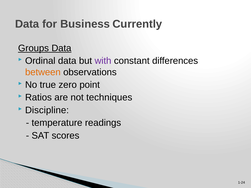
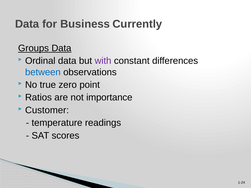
between colour: orange -> blue
techniques: techniques -> importance
Discipline: Discipline -> Customer
